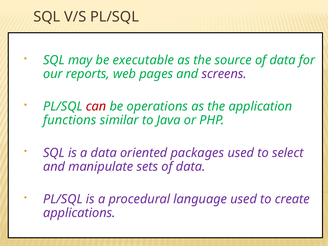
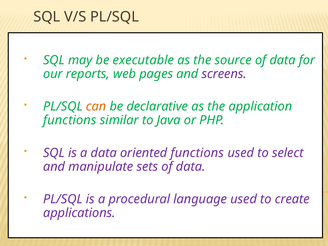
can colour: red -> orange
operations: operations -> declarative
oriented packages: packages -> functions
